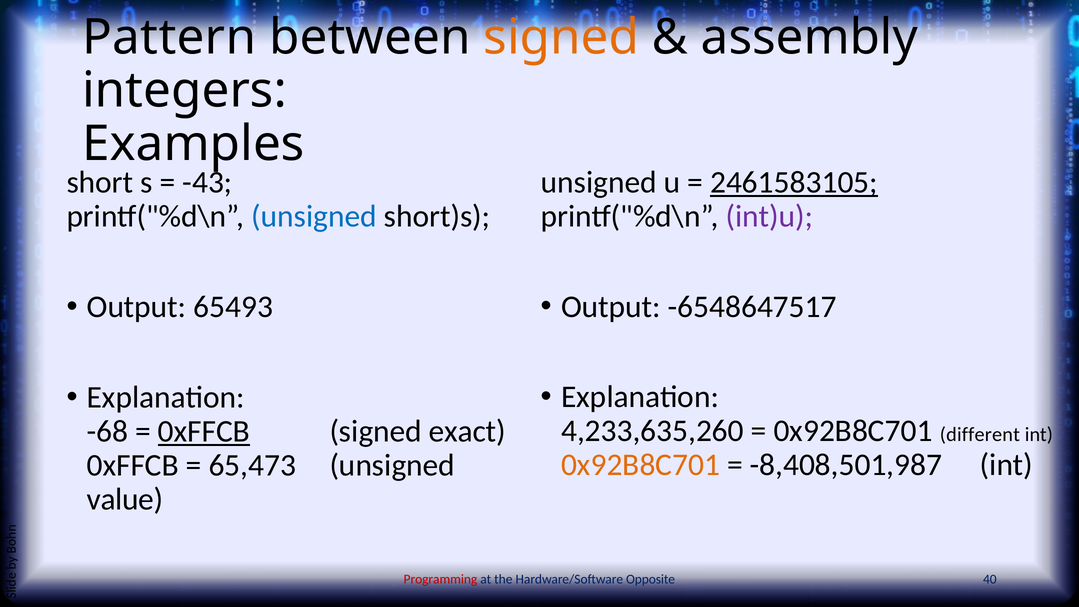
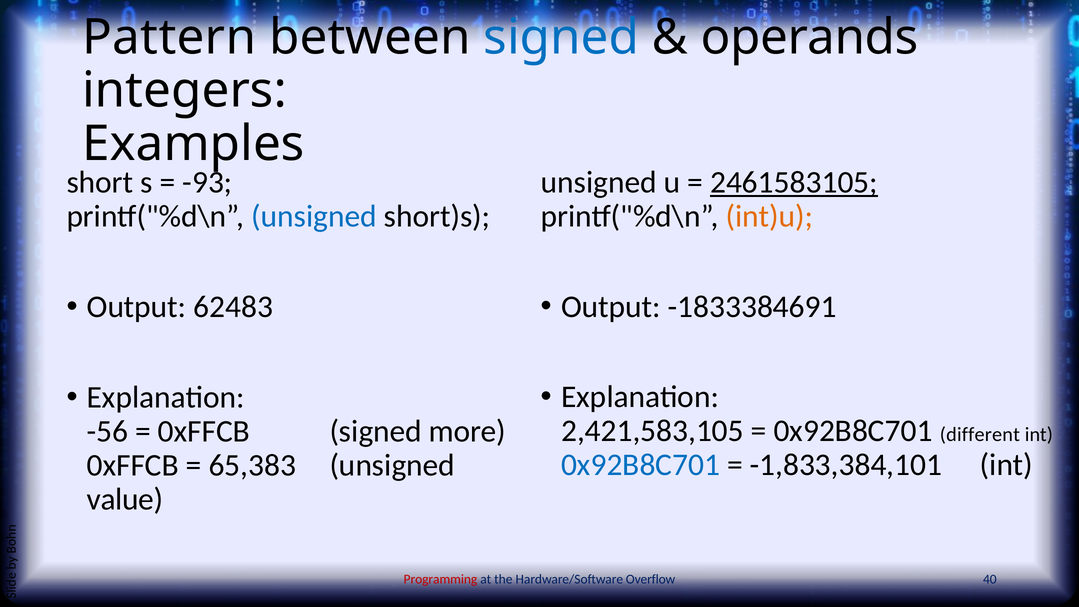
signed at (561, 37) colour: orange -> blue
assembly: assembly -> operands
-43: -43 -> -93
int)u colour: purple -> orange
-6548647517: -6548647517 -> -1833384691
65493: 65493 -> 62483
4,233,635,260: 4,233,635,260 -> 2,421,583,105
-68: -68 -> -56
0xFFCB at (204, 431) underline: present -> none
exact: exact -> more
0x92B8C701 at (641, 465) colour: orange -> blue
-8,408,501,987: -8,408,501,987 -> -1,833,384,101
65,473: 65,473 -> 65,383
Opposite: Opposite -> Overflow
